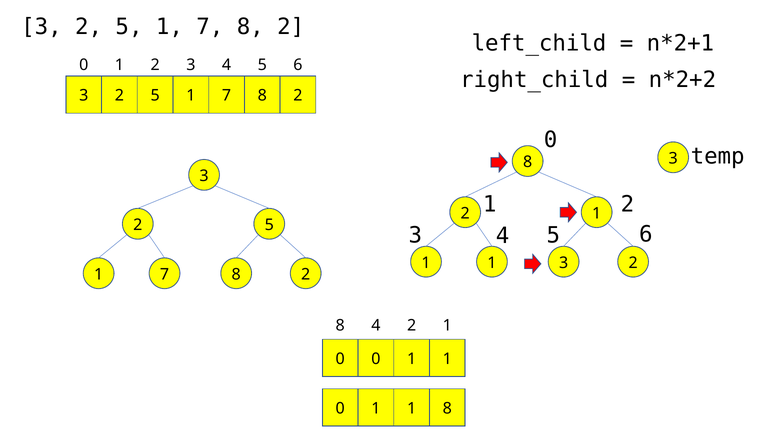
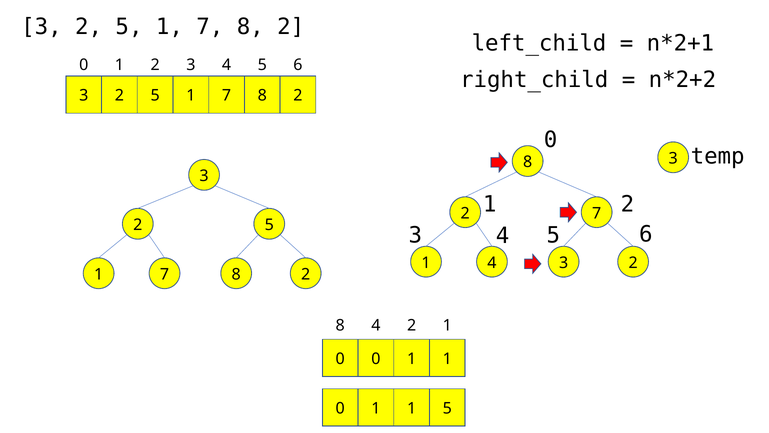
1 at (597, 213): 1 -> 7
1 at (492, 263): 1 -> 4
1 8: 8 -> 5
